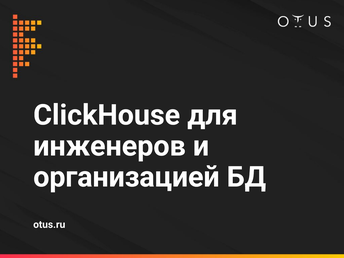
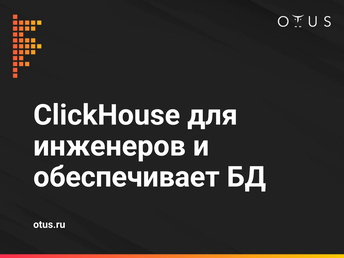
организацией: организацией -> обеспечивает
